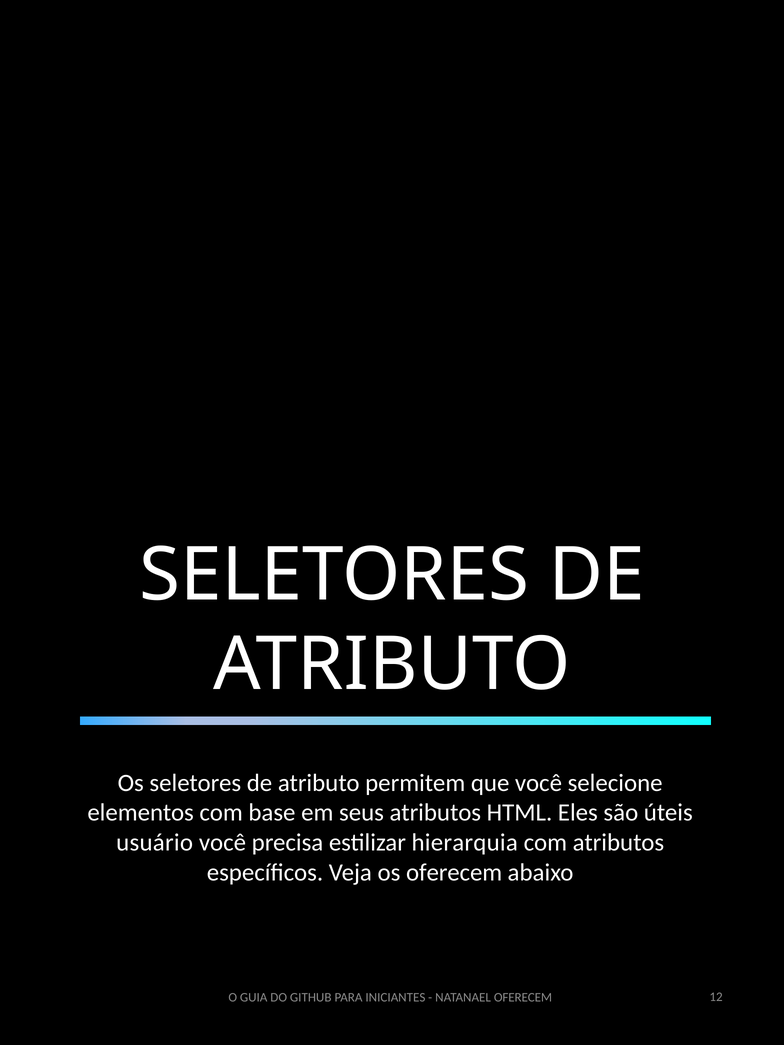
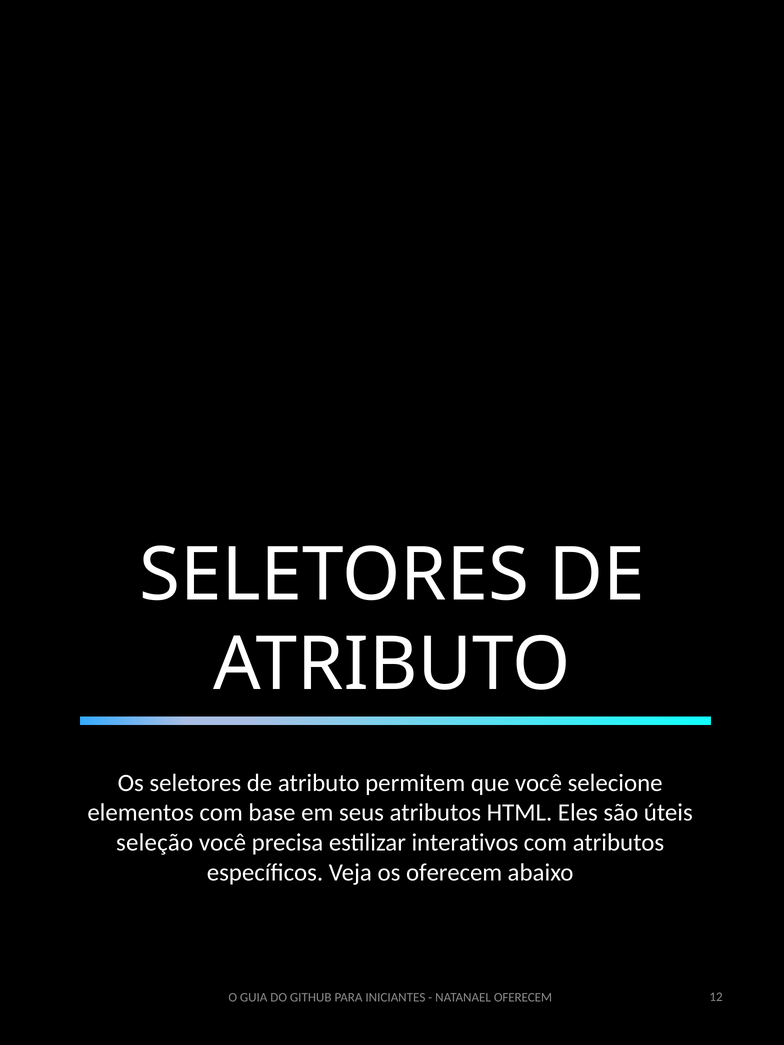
usuário: usuário -> seleção
hierarquia: hierarquia -> interativos
